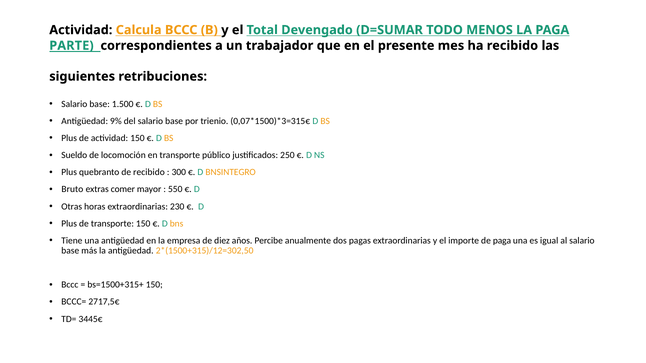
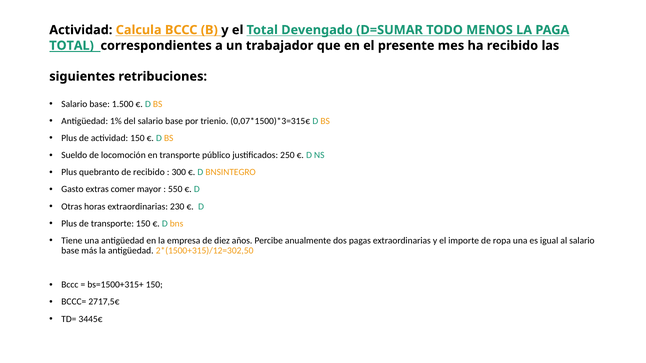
PARTE at (71, 46): PARTE -> TOTAL
9%: 9% -> 1%
Bruto: Bruto -> Gasto
de paga: paga -> ropa
